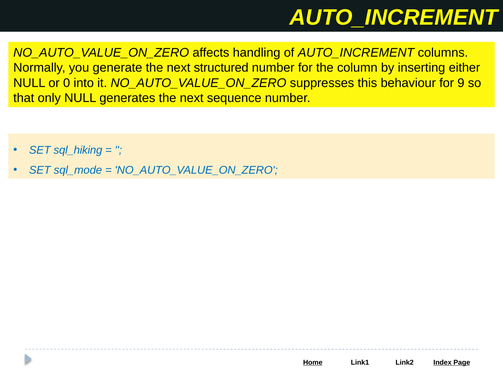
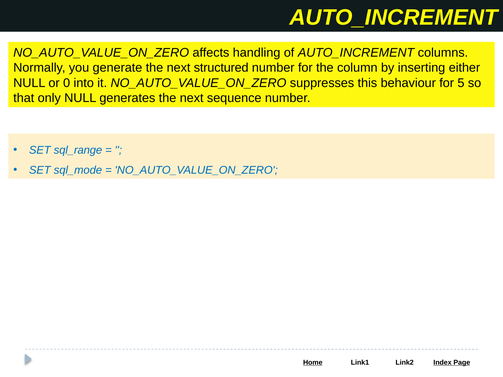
9: 9 -> 5
sql_hiking: sql_hiking -> sql_range
